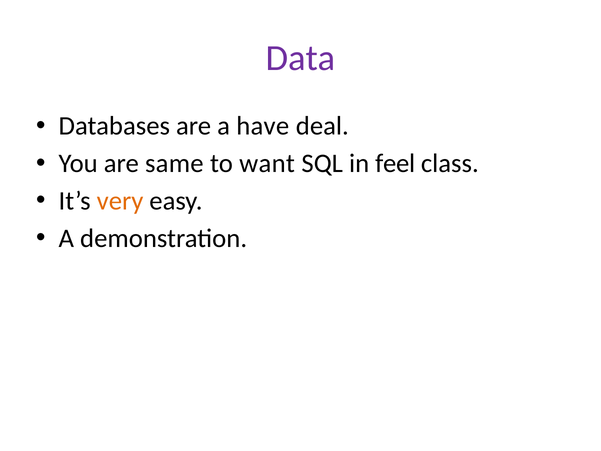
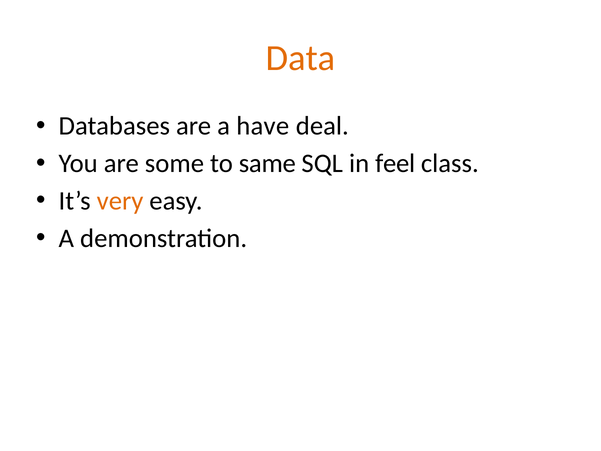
Data colour: purple -> orange
same: same -> some
want: want -> same
